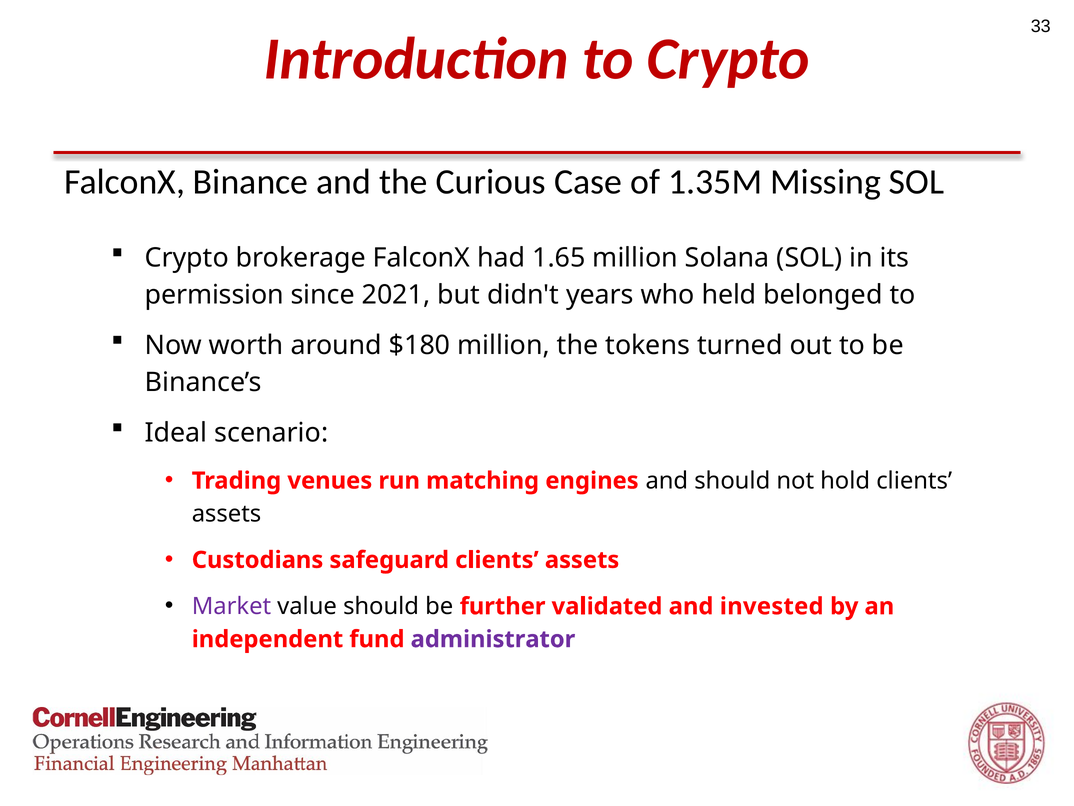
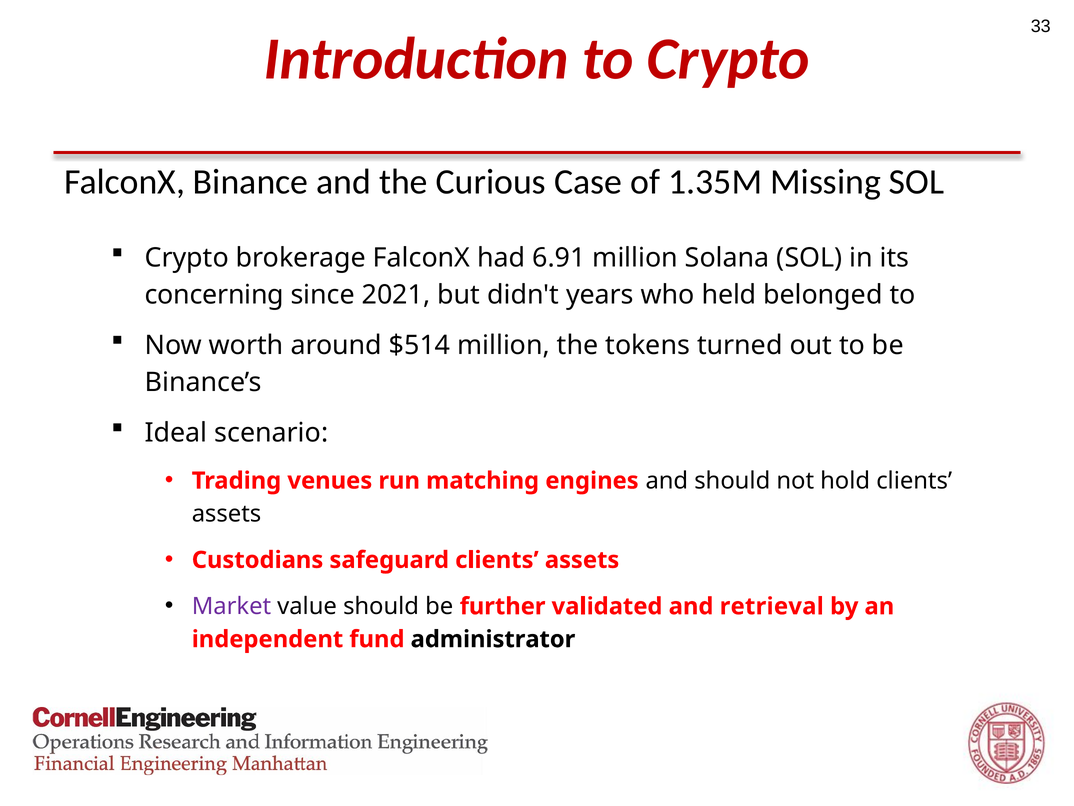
1.65: 1.65 -> 6.91
permission: permission -> concerning
$180: $180 -> $514
invested: invested -> retrieval
administrator colour: purple -> black
